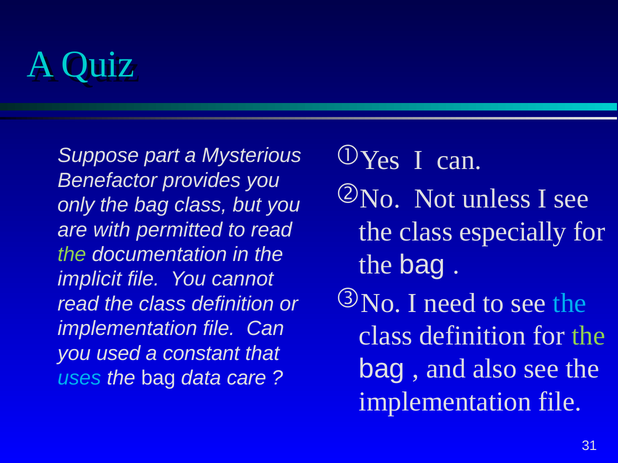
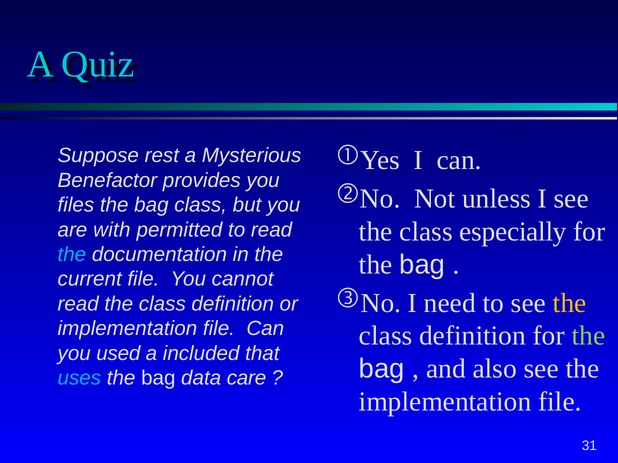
part: part -> rest
only: only -> files
the at (72, 255) colour: light green -> light blue
implicit: implicit -> current
the at (570, 303) colour: light blue -> yellow
constant: constant -> included
